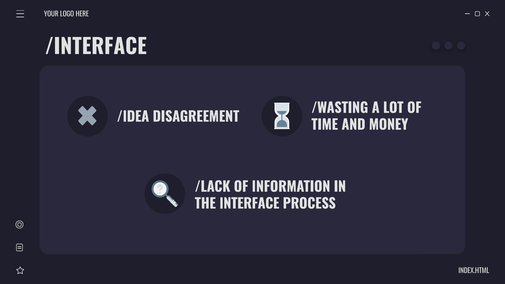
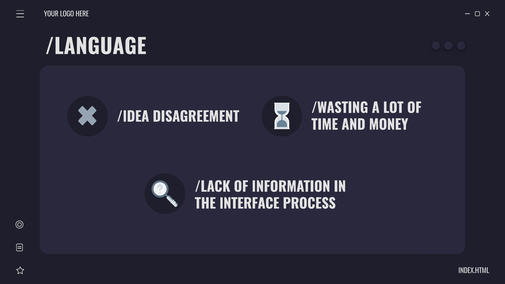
/INTERFACE: /INTERFACE -> /LANGUAGE
